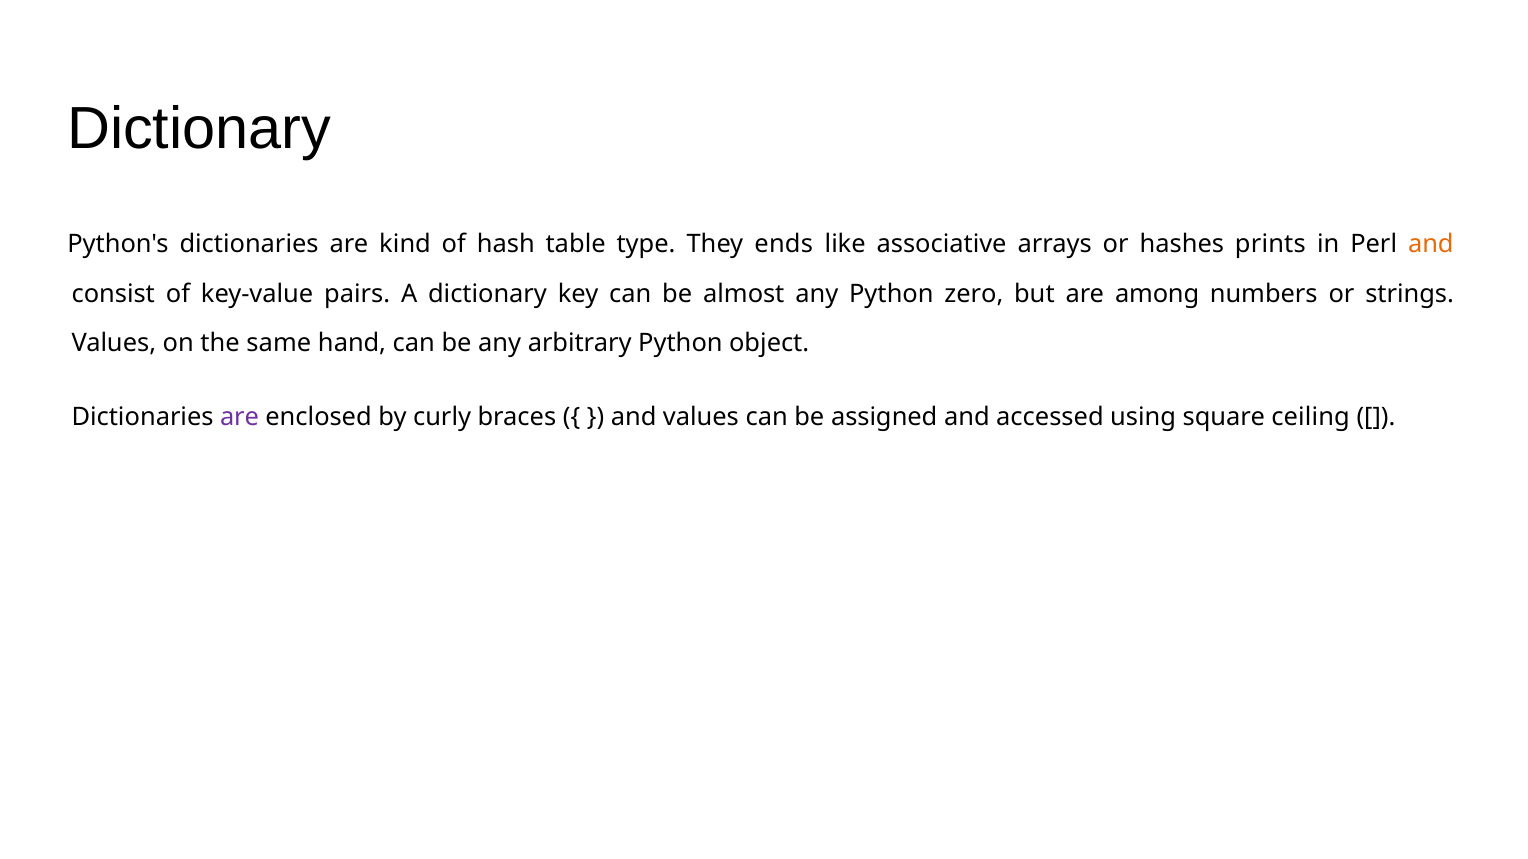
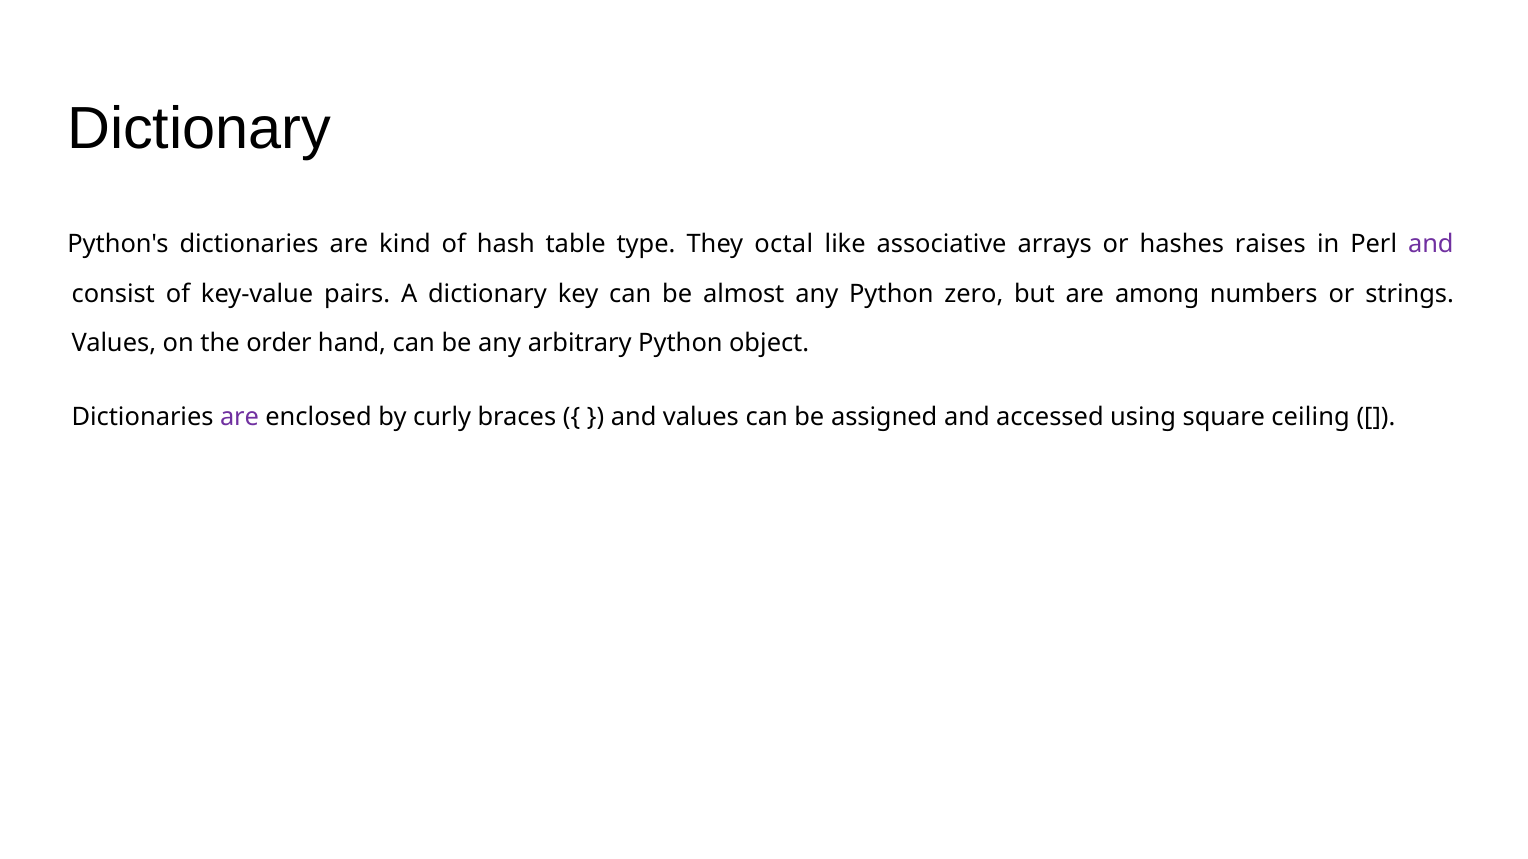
ends: ends -> octal
prints: prints -> raises
and at (1431, 244) colour: orange -> purple
same: same -> order
